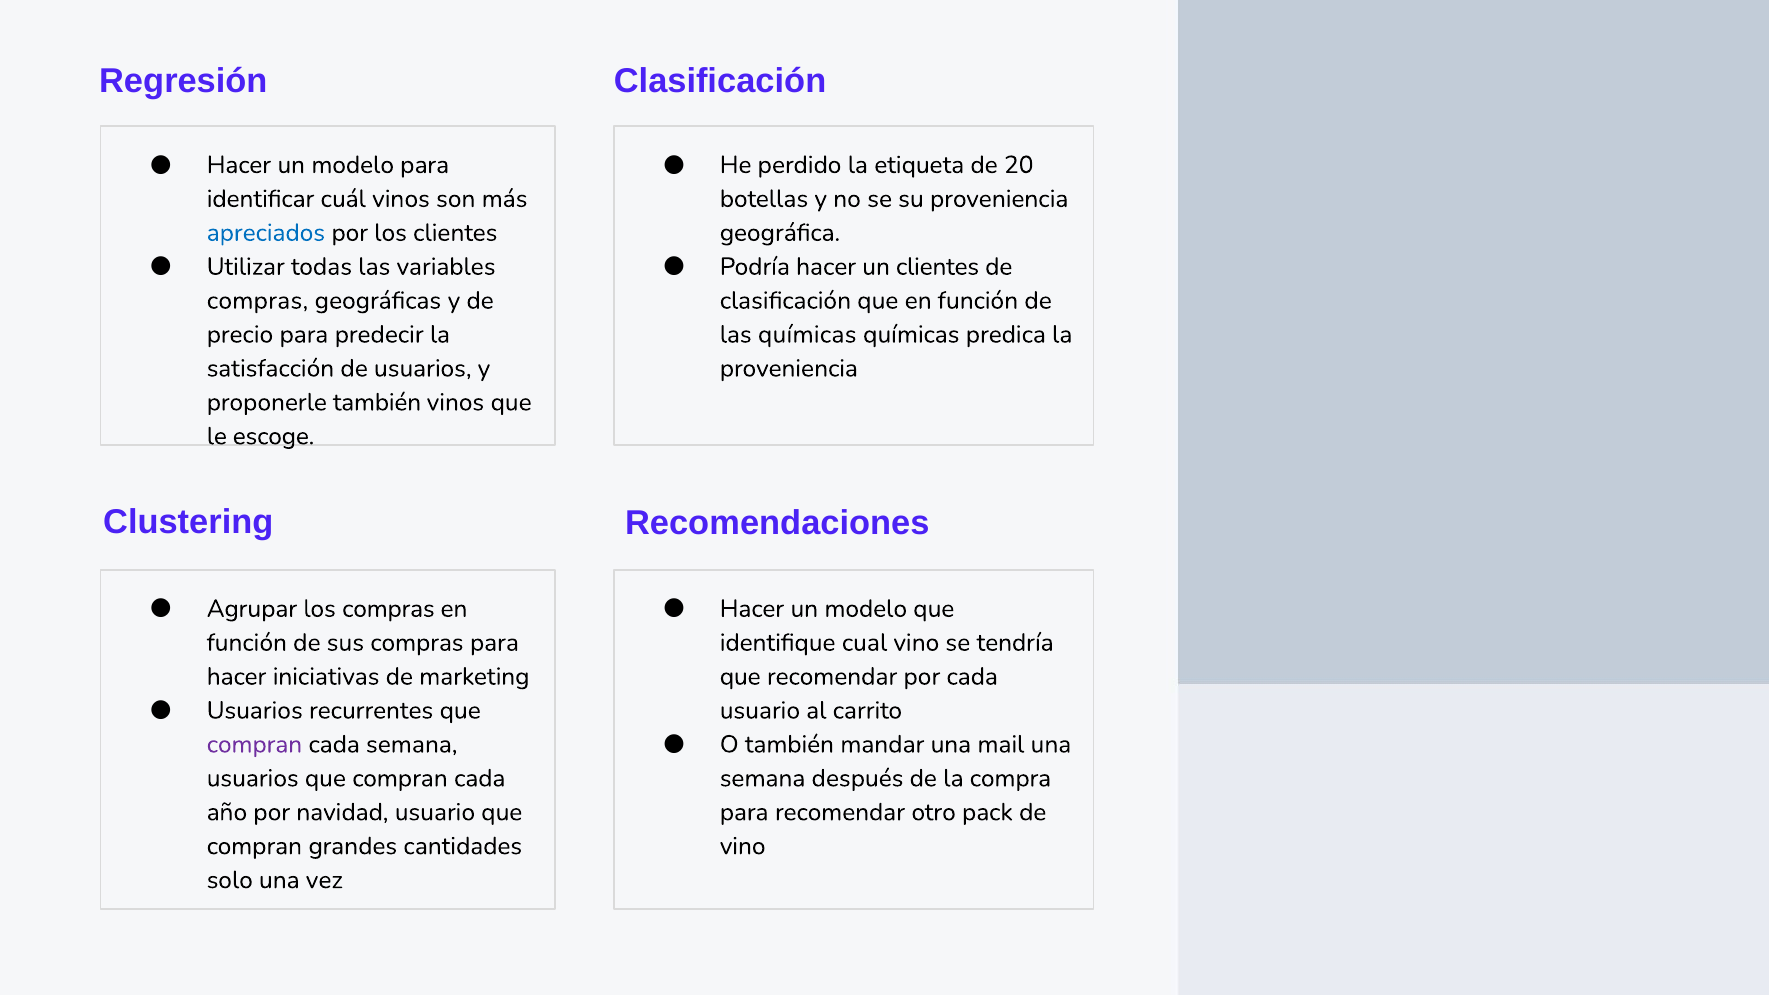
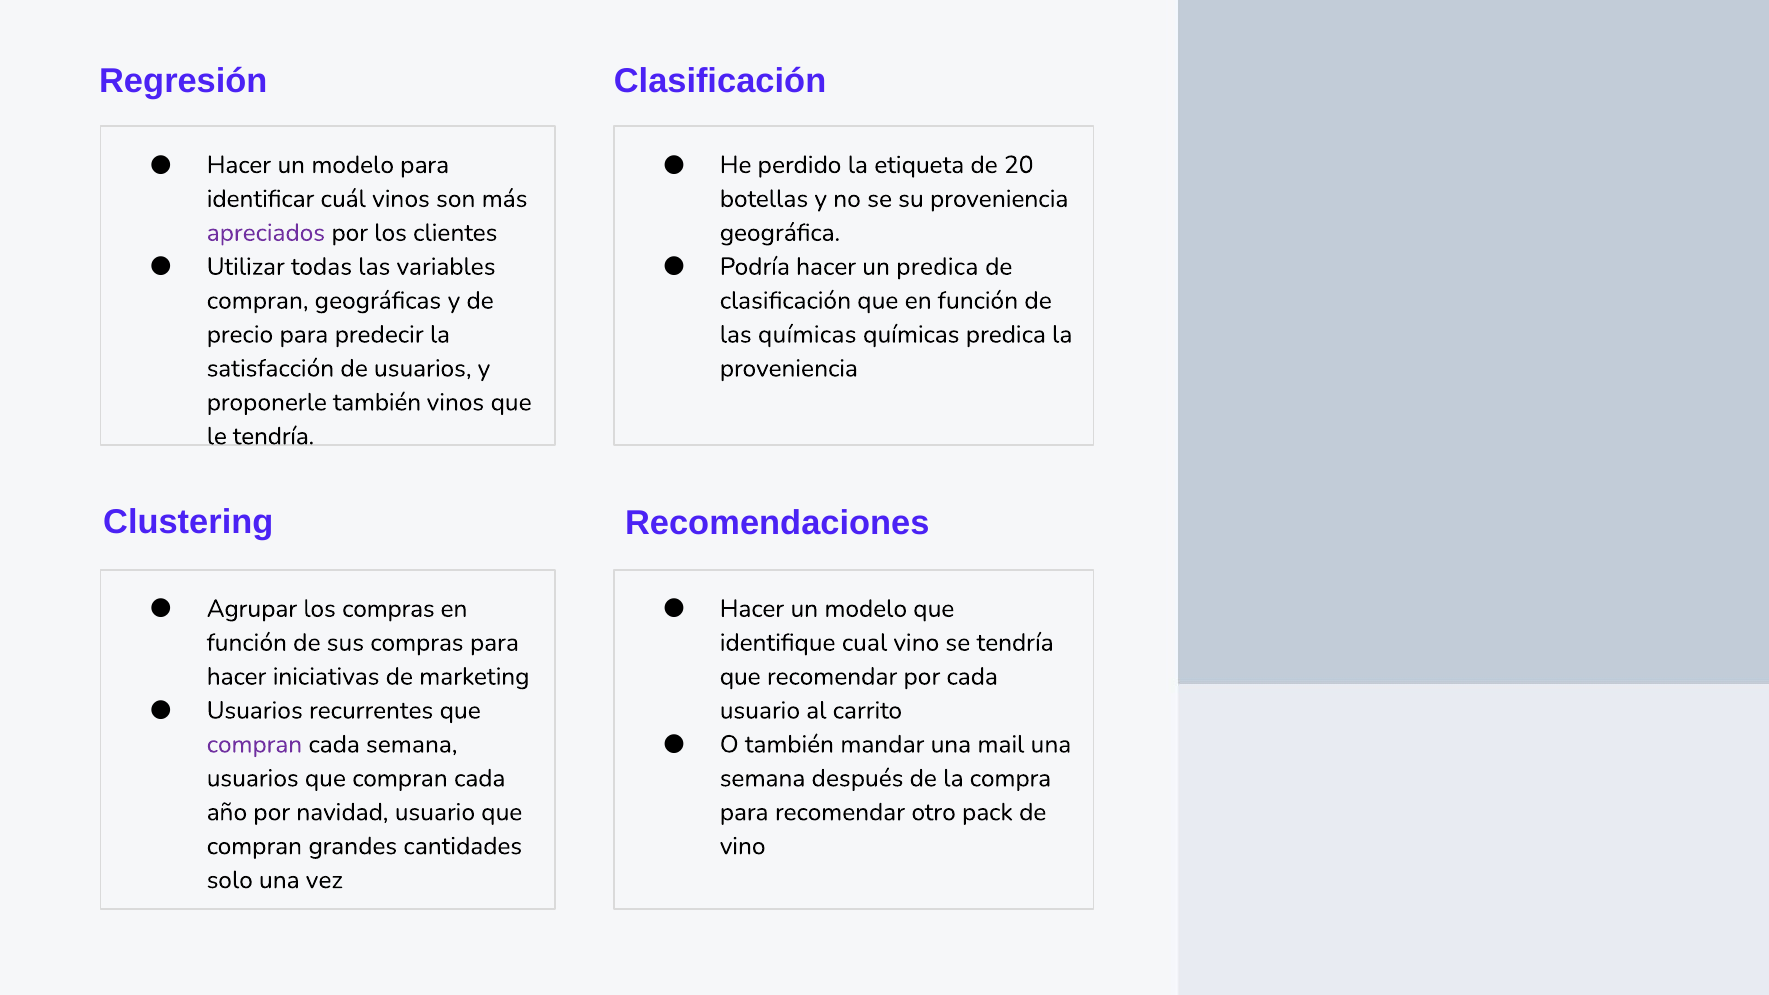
apreciados colour: blue -> purple
un clientes: clientes -> predica
compras at (257, 301): compras -> compran
le escoge: escoge -> tendría
